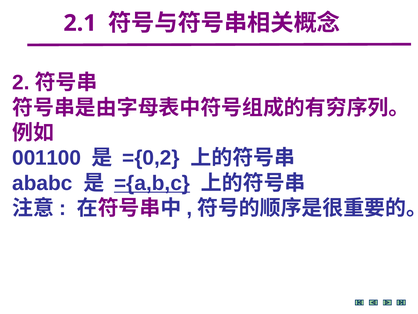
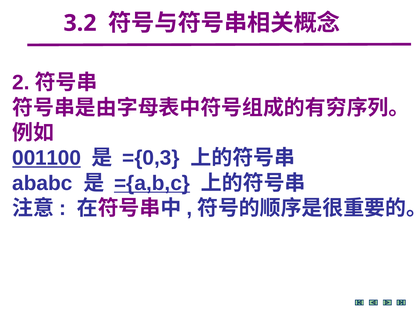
2.1: 2.1 -> 3.2
001100 underline: none -> present
={0,2: ={0,2 -> ={0,3
